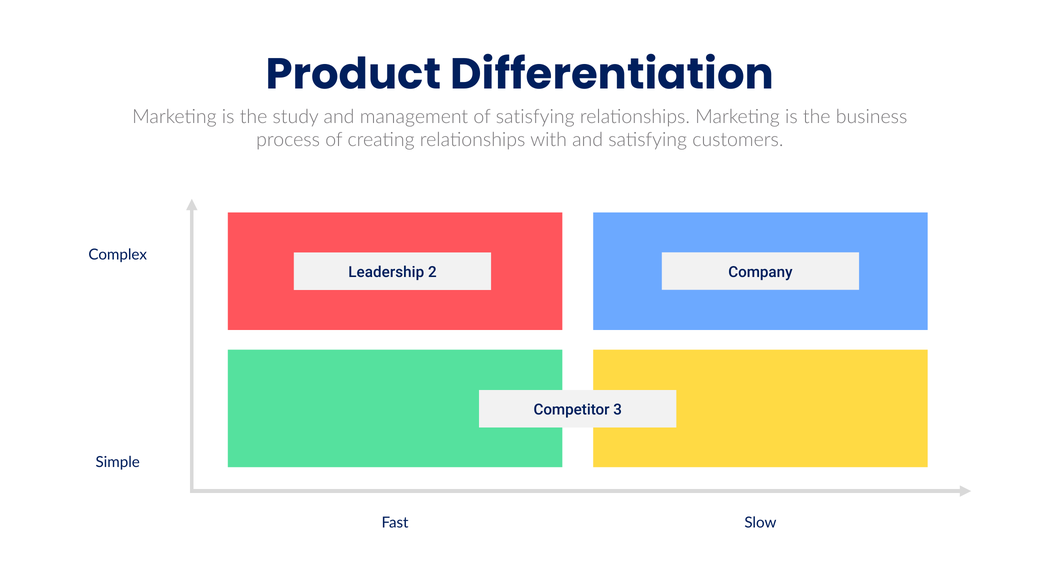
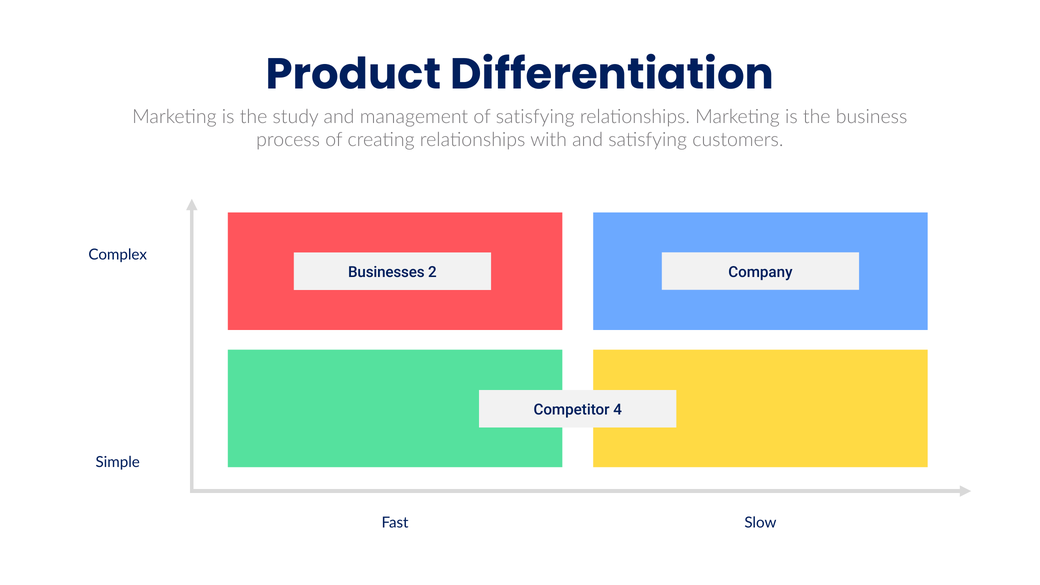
Leadership: Leadership -> Businesses
3: 3 -> 4
